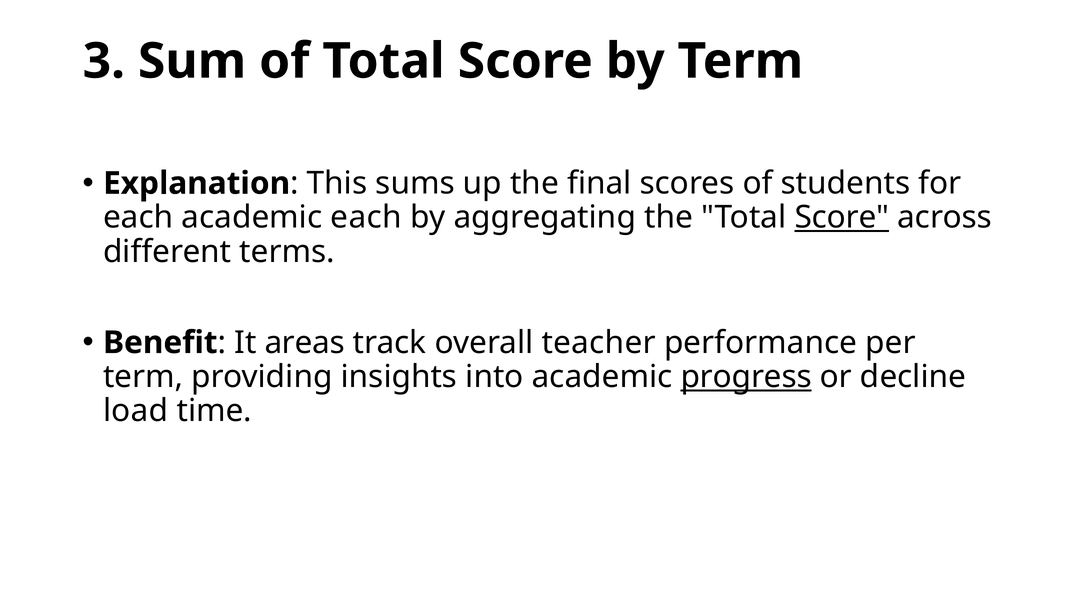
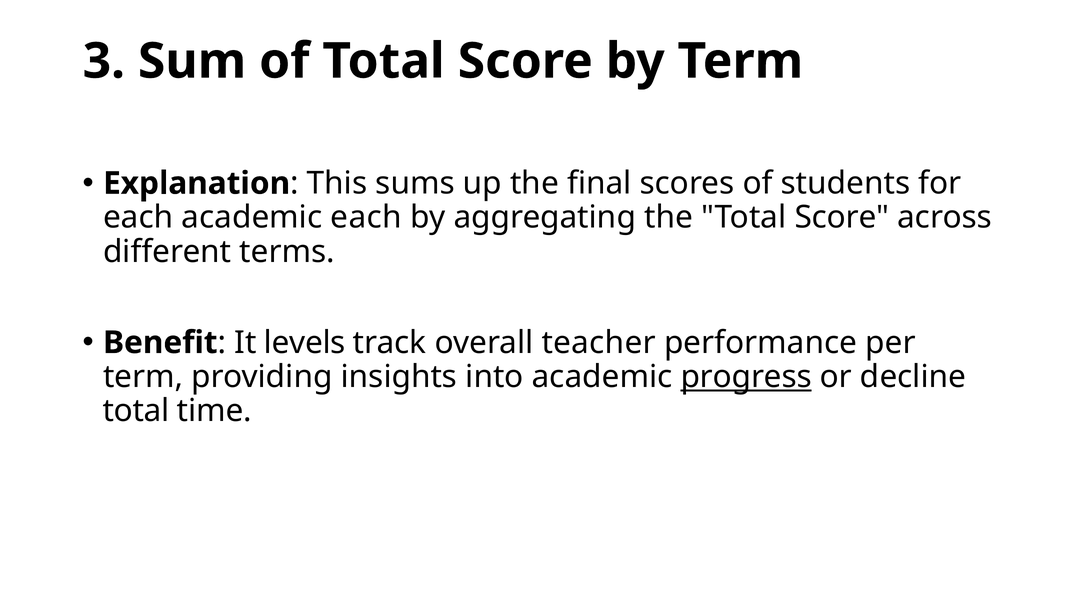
Score at (842, 218) underline: present -> none
areas: areas -> levels
load at (136, 411): load -> total
